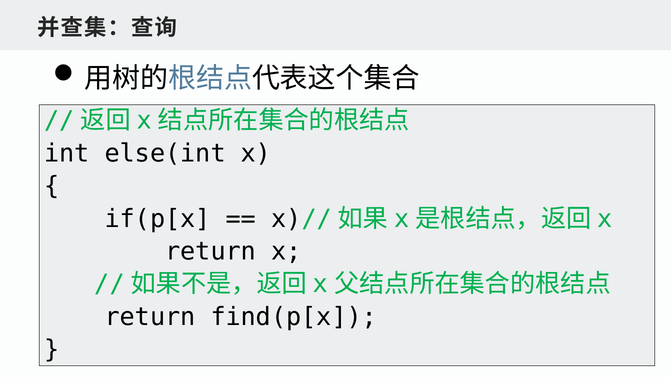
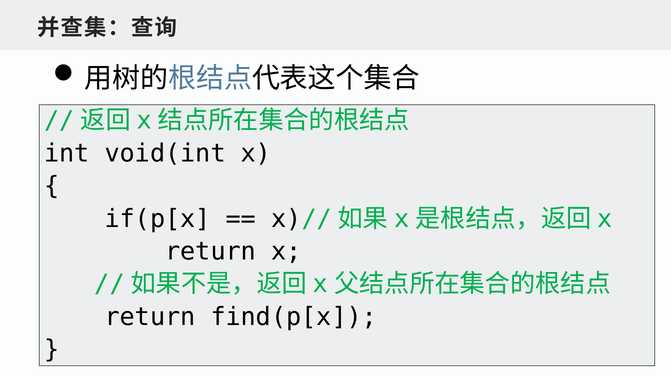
else(int: else(int -> void(int
